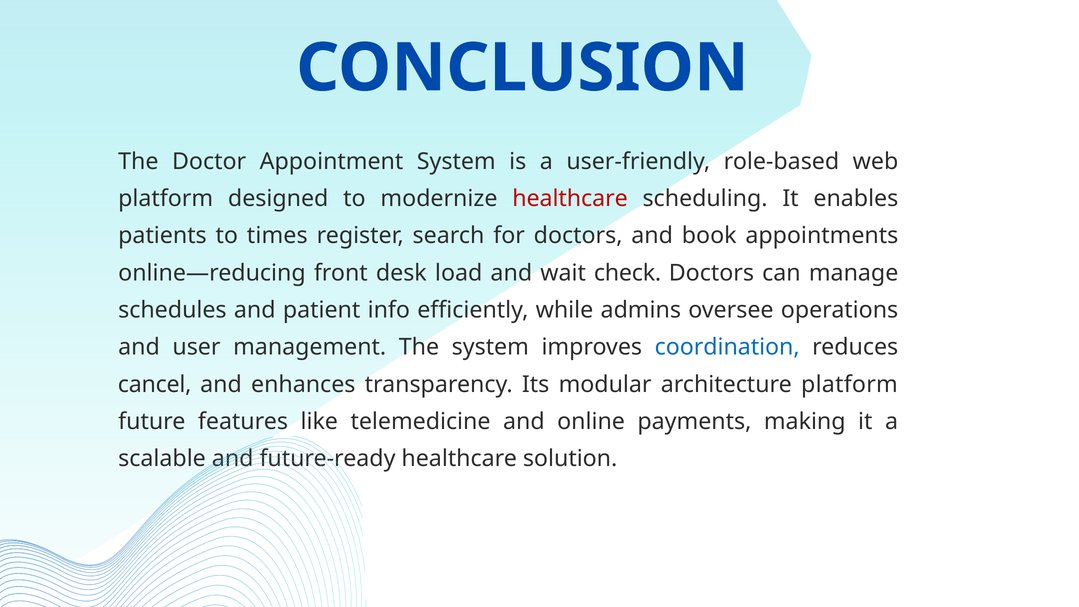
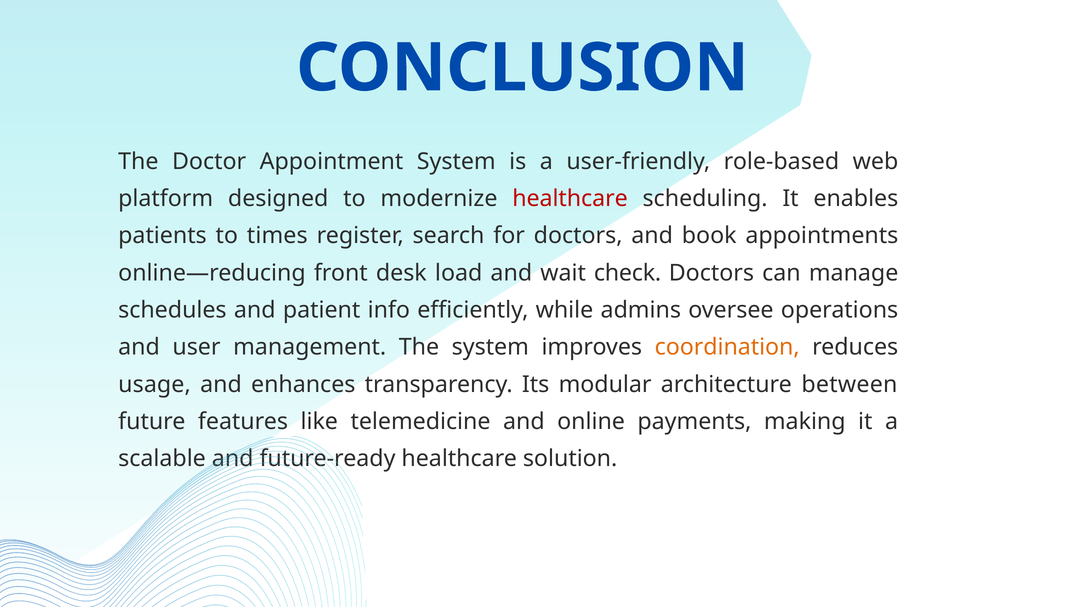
coordination colour: blue -> orange
cancel: cancel -> usage
architecture platform: platform -> between
